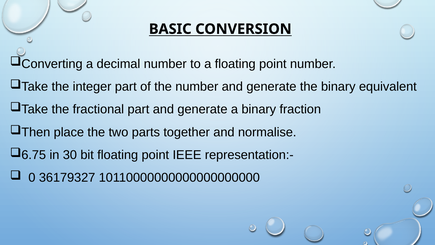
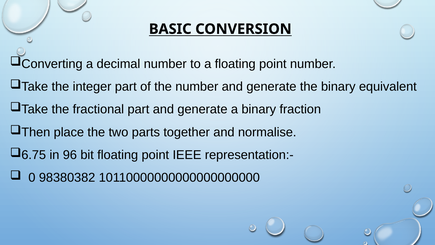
30: 30 -> 96
36179327: 36179327 -> 98380382
